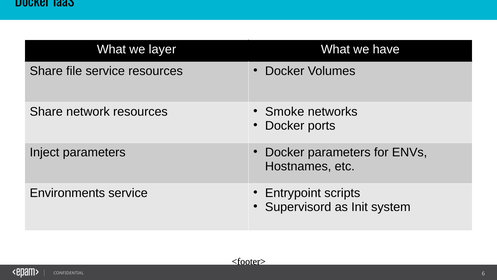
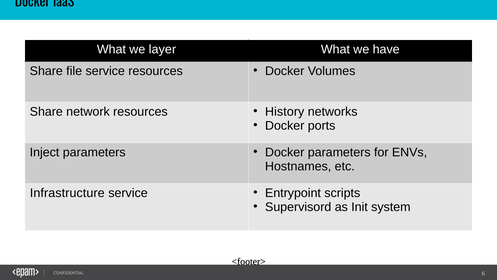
Smoke: Smoke -> History
Environments: Environments -> Infrastructure
